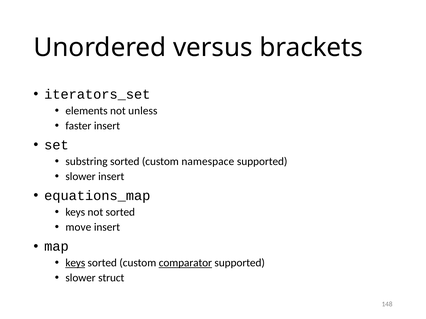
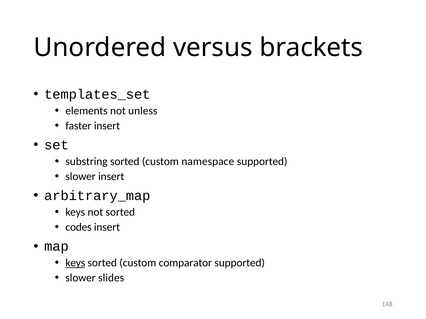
iterators_set: iterators_set -> templates_set
equations_map: equations_map -> arbitrary_map
move: move -> codes
comparator underline: present -> none
struct: struct -> slides
